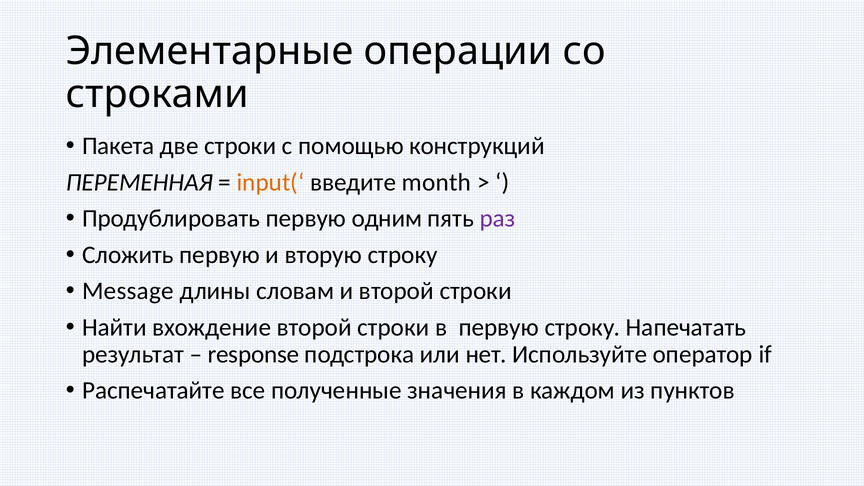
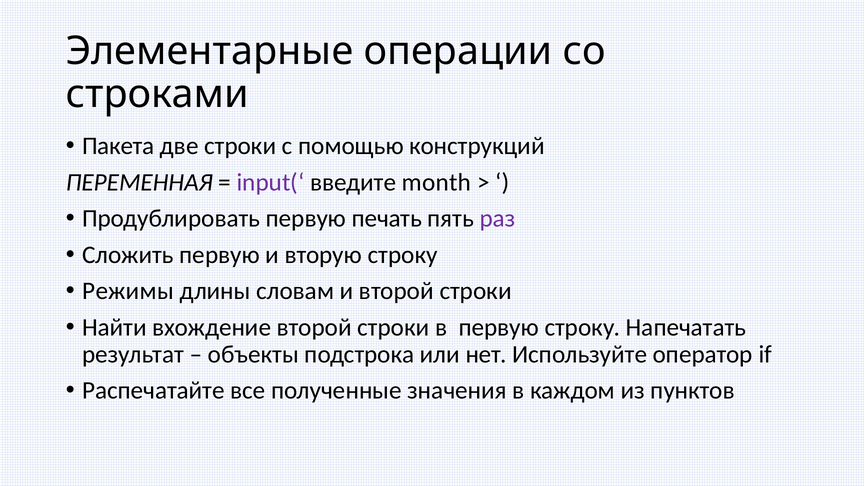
input(‘ colour: orange -> purple
одним: одним -> печать
Message: Message -> Режимы
response: response -> объекты
